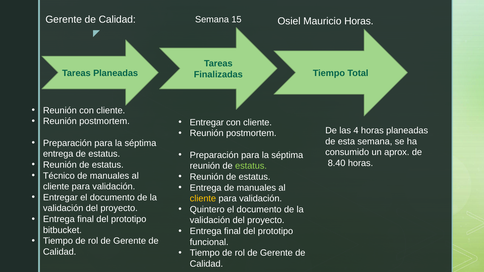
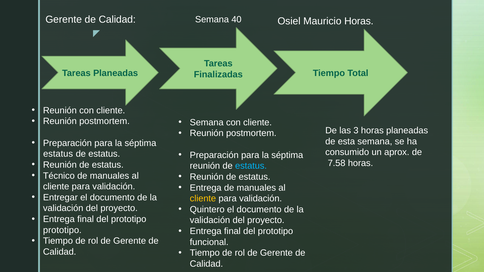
15: 15 -> 40
Entregar at (207, 123): Entregar -> Semana
4: 4 -> 3
entrega at (58, 154): entrega -> estatus
8.40: 8.40 -> 7.58
estatus at (251, 166) colour: light green -> light blue
bitbucket at (62, 230): bitbucket -> prototipo
